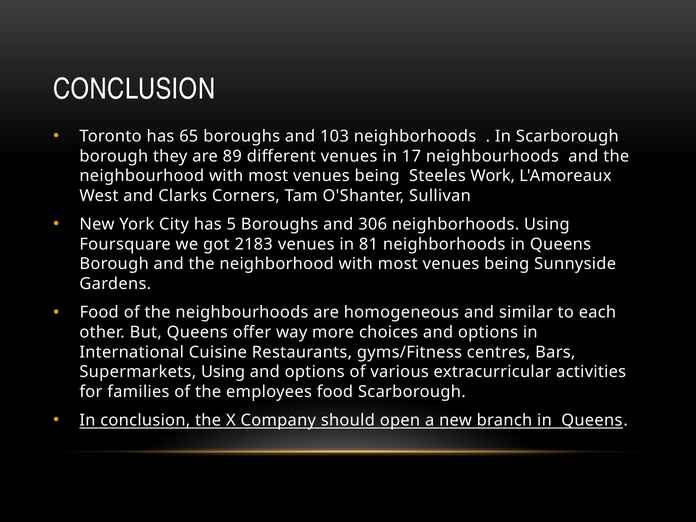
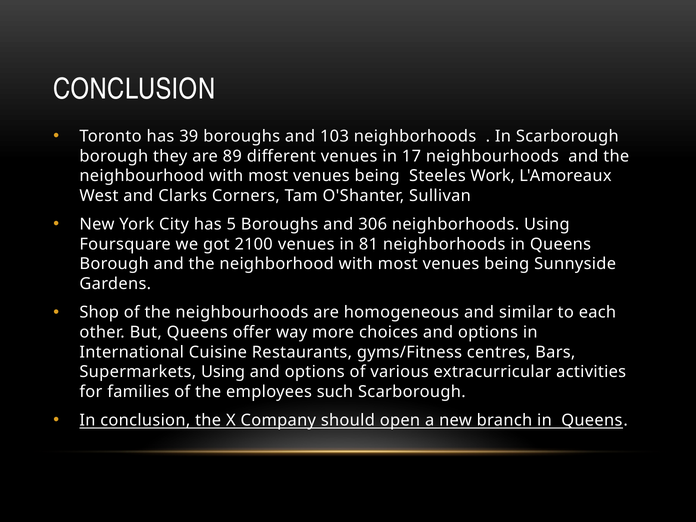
65: 65 -> 39
2183: 2183 -> 2100
Food at (99, 313): Food -> Shop
employees food: food -> such
